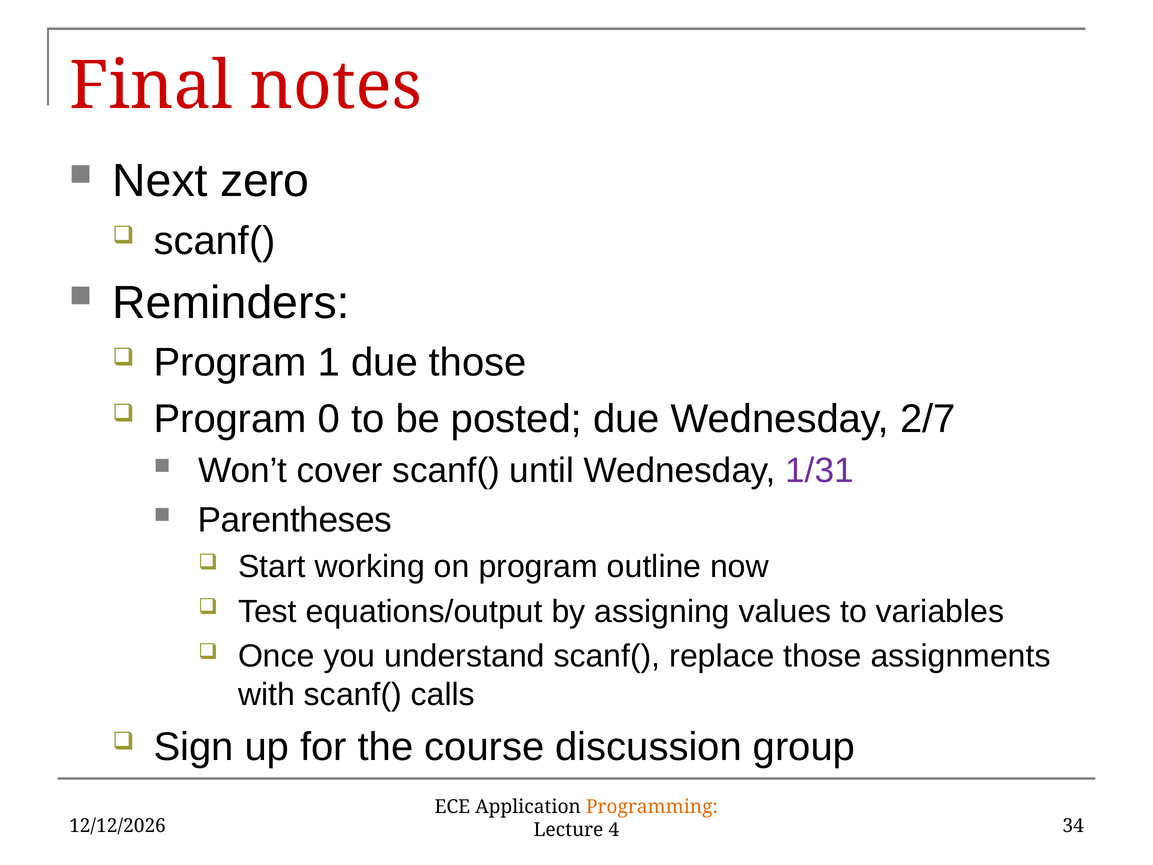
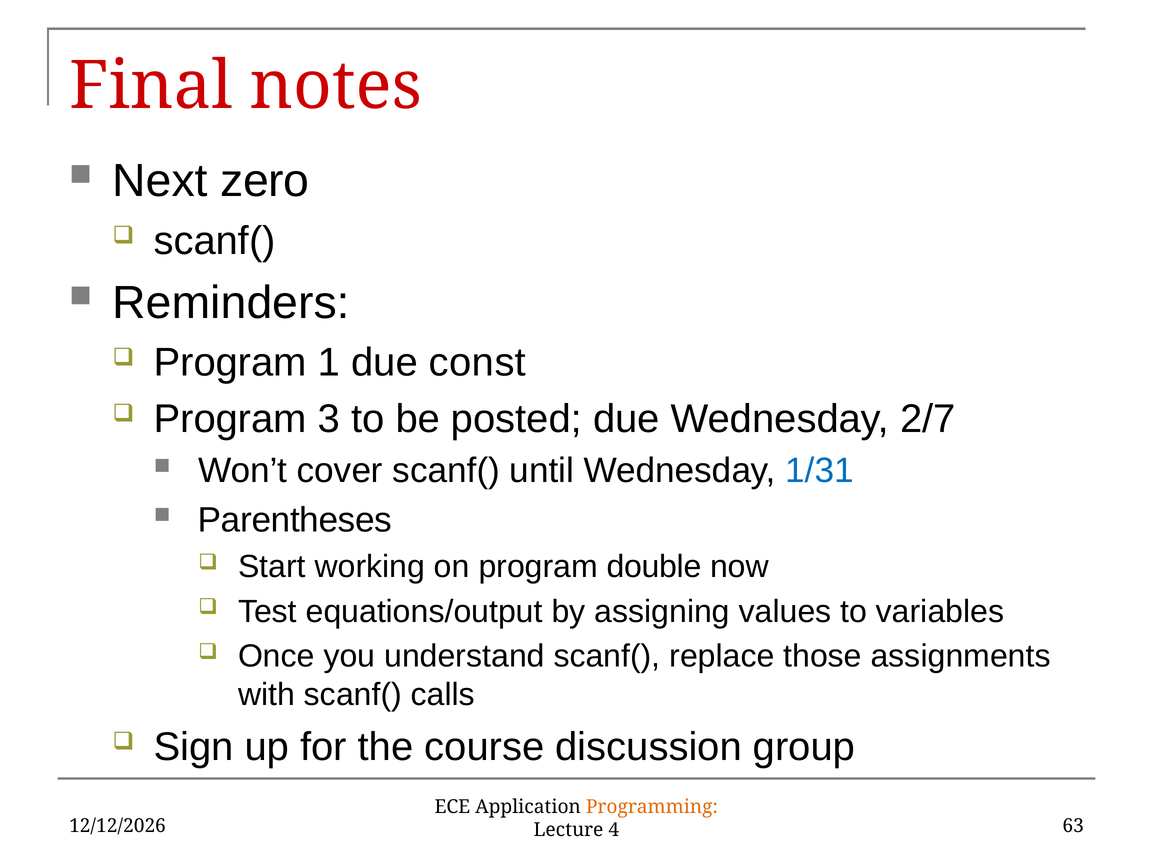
due those: those -> const
0: 0 -> 3
1/31 colour: purple -> blue
outline: outline -> double
34: 34 -> 63
